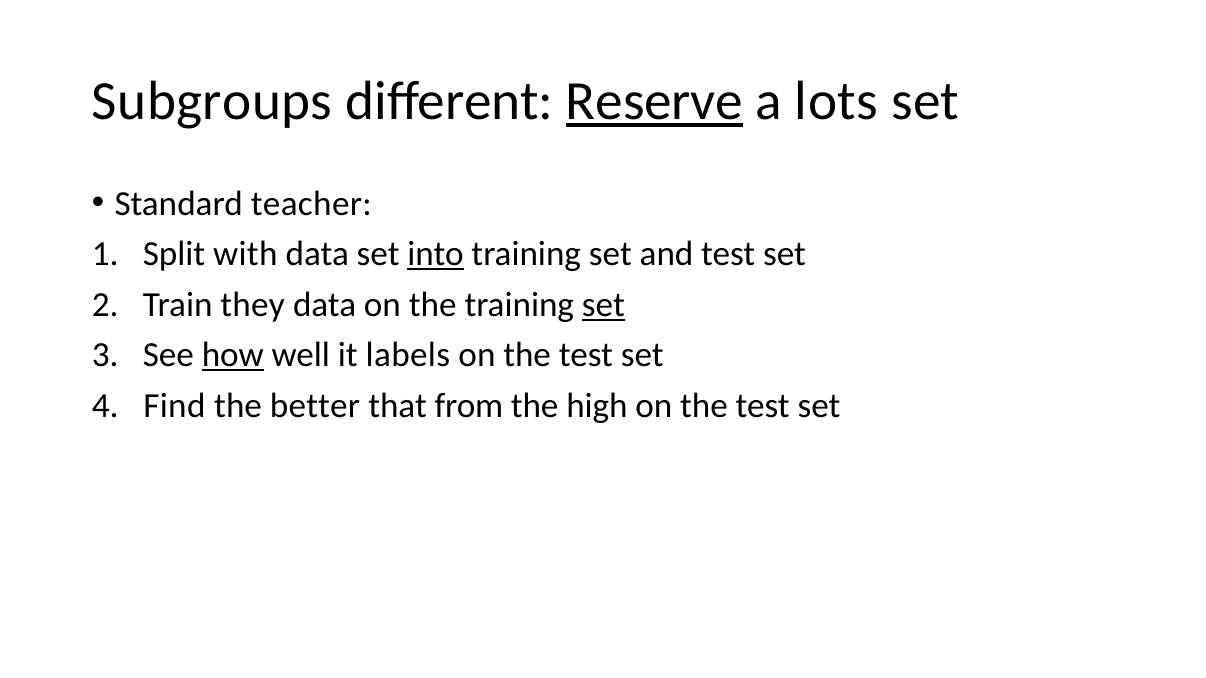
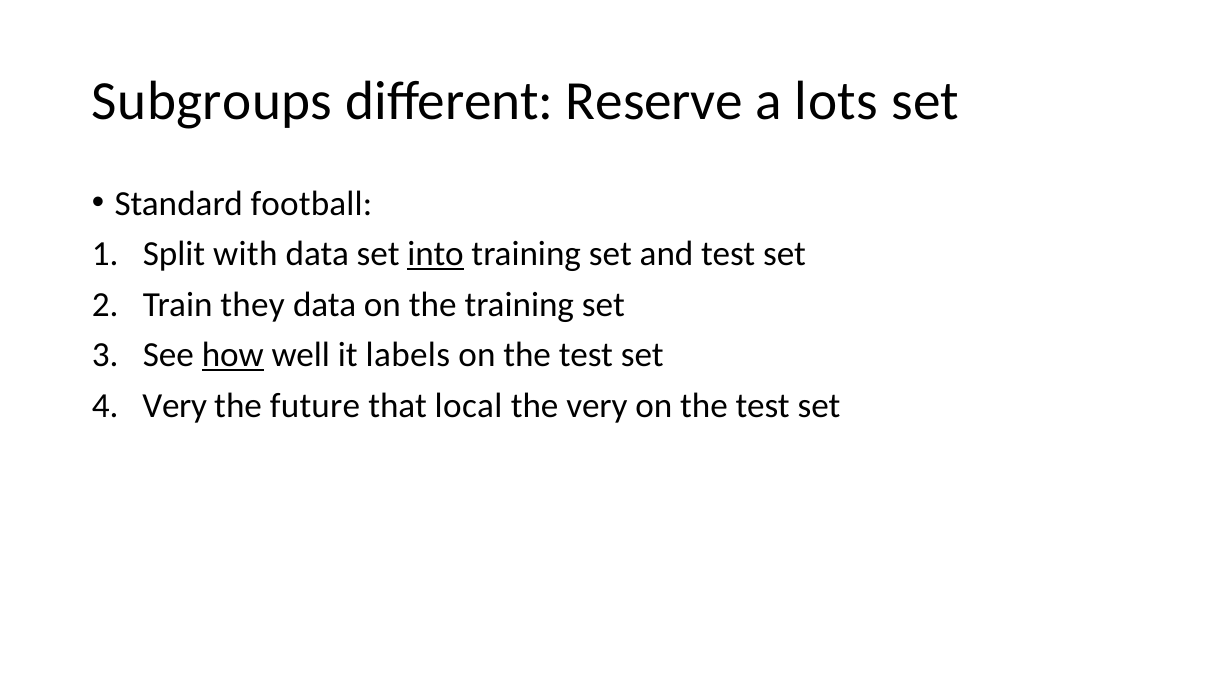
Reserve underline: present -> none
teacher: teacher -> football
set at (603, 305) underline: present -> none
Find at (174, 406): Find -> Very
better: better -> future
from: from -> local
the high: high -> very
